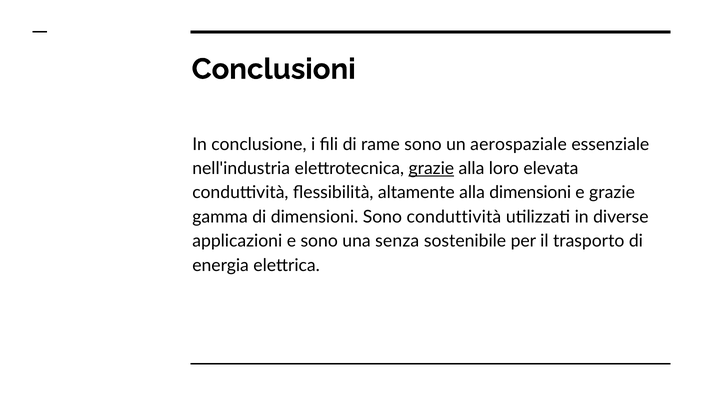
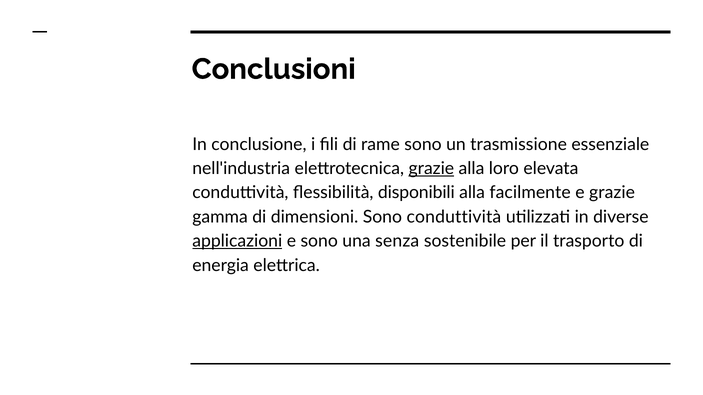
aerospaziale: aerospaziale -> trasmissione
altamente: altamente -> disponibili
alla dimensioni: dimensioni -> facilmente
applicazioni underline: none -> present
